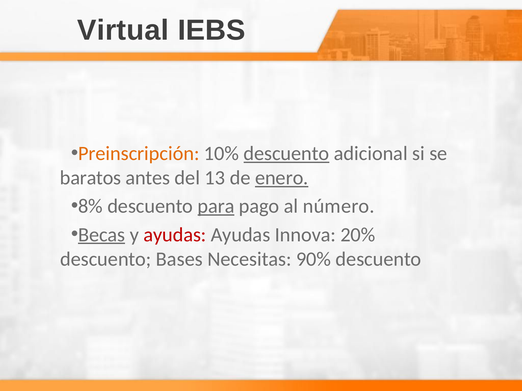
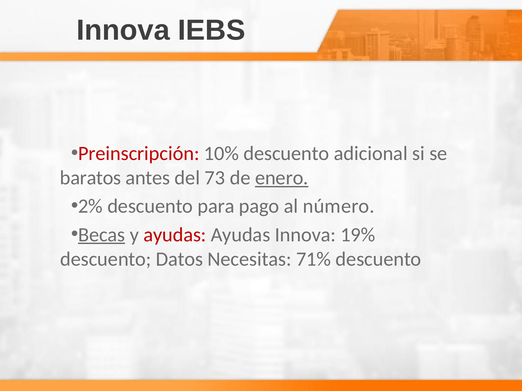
Virtual at (123, 30): Virtual -> Innova
Preinscripción colour: orange -> red
descuento at (286, 154) underline: present -> none
13: 13 -> 73
8%: 8% -> 2%
para underline: present -> none
20%: 20% -> 19%
Bases: Bases -> Datos
90%: 90% -> 71%
